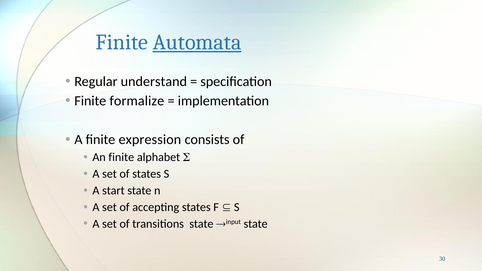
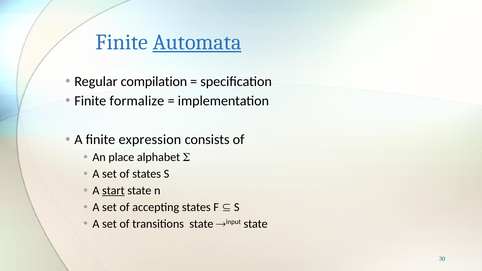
understand: understand -> compilation
An finite: finite -> place
start underline: none -> present
